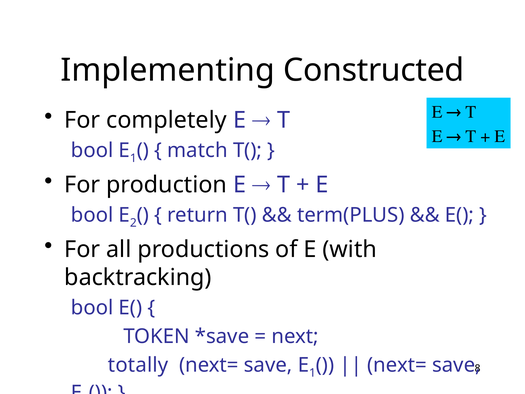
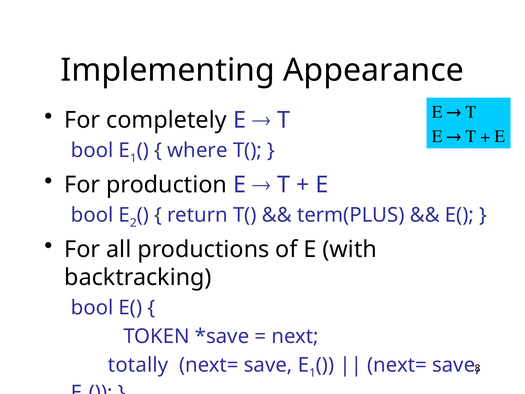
Constructed: Constructed -> Appearance
match: match -> where
